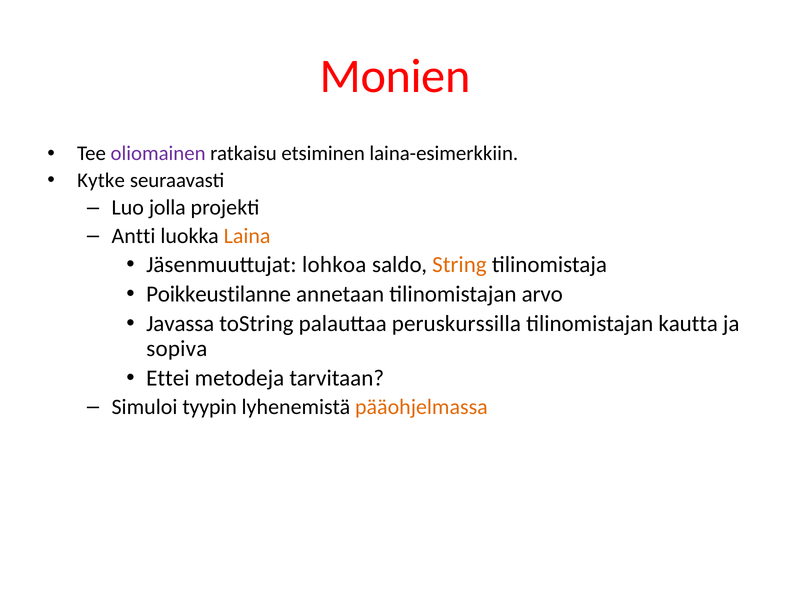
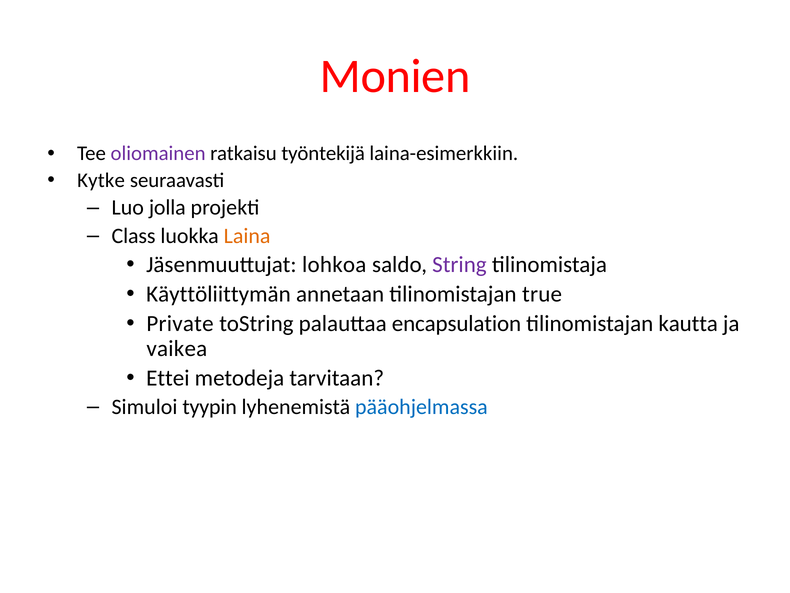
etsiminen: etsiminen -> työntekijä
Antti: Antti -> Class
String colour: orange -> purple
Poikkeustilanne: Poikkeustilanne -> Käyttöliittymän
arvo: arvo -> true
Javassa: Javassa -> Private
peruskurssilla: peruskurssilla -> encapsulation
sopiva: sopiva -> vaikea
pääohjelmassa colour: orange -> blue
